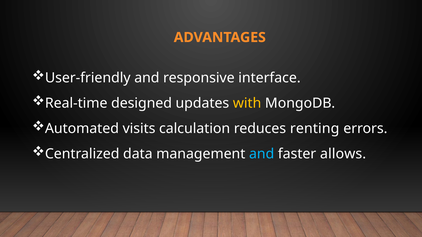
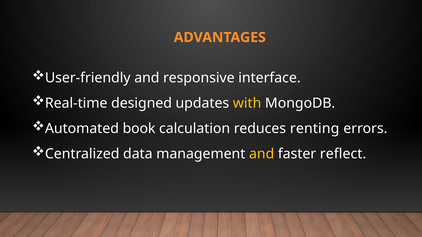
visits: visits -> book
and at (262, 154) colour: light blue -> yellow
allows: allows -> reflect
